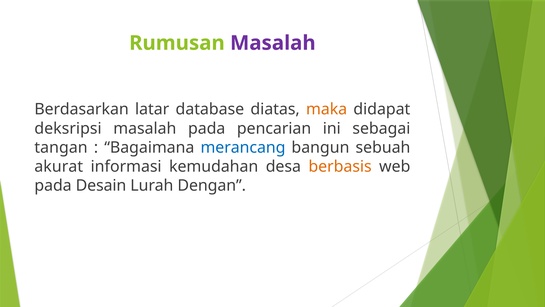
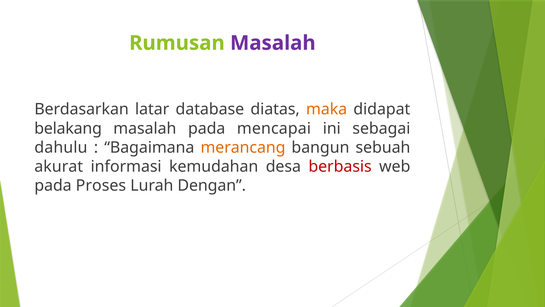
deksripsi: deksripsi -> belakang
pencarian: pencarian -> mencapai
tangan: tangan -> dahulu
merancang colour: blue -> orange
berbasis colour: orange -> red
Desain: Desain -> Proses
